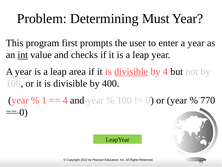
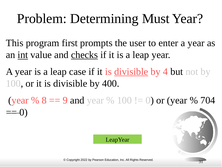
checks underline: none -> present
area: area -> case
1: 1 -> 8
4 at (65, 100): 4 -> 9
770: 770 -> 704
